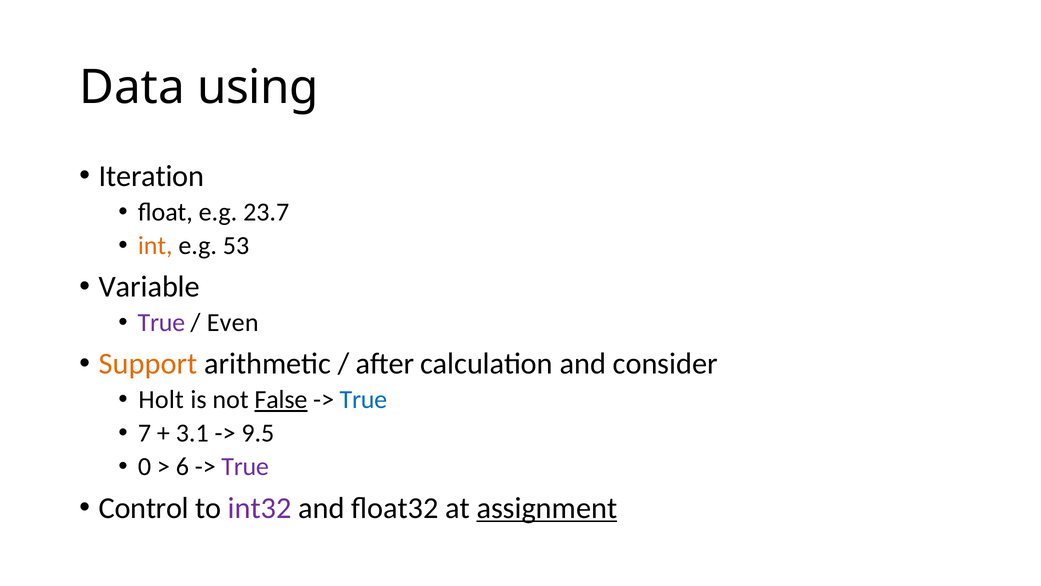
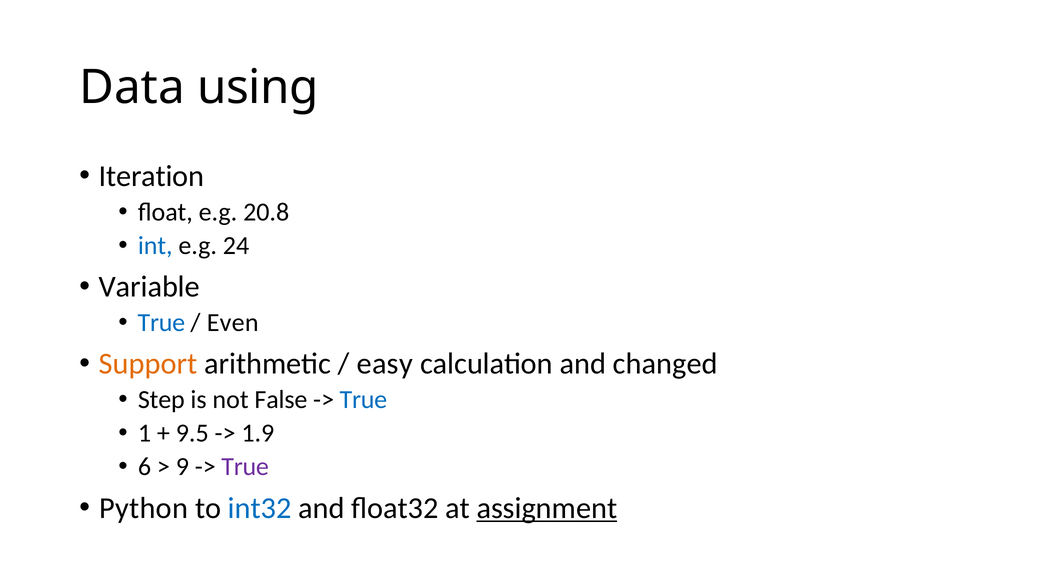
23.7: 23.7 -> 20.8
int colour: orange -> blue
53: 53 -> 24
True at (161, 322) colour: purple -> blue
after: after -> easy
consider: consider -> changed
Holt: Holt -> Step
False underline: present -> none
7: 7 -> 1
3.1: 3.1 -> 9.5
9.5: 9.5 -> 1.9
0: 0 -> 6
6: 6 -> 9
Control: Control -> Python
int32 colour: purple -> blue
